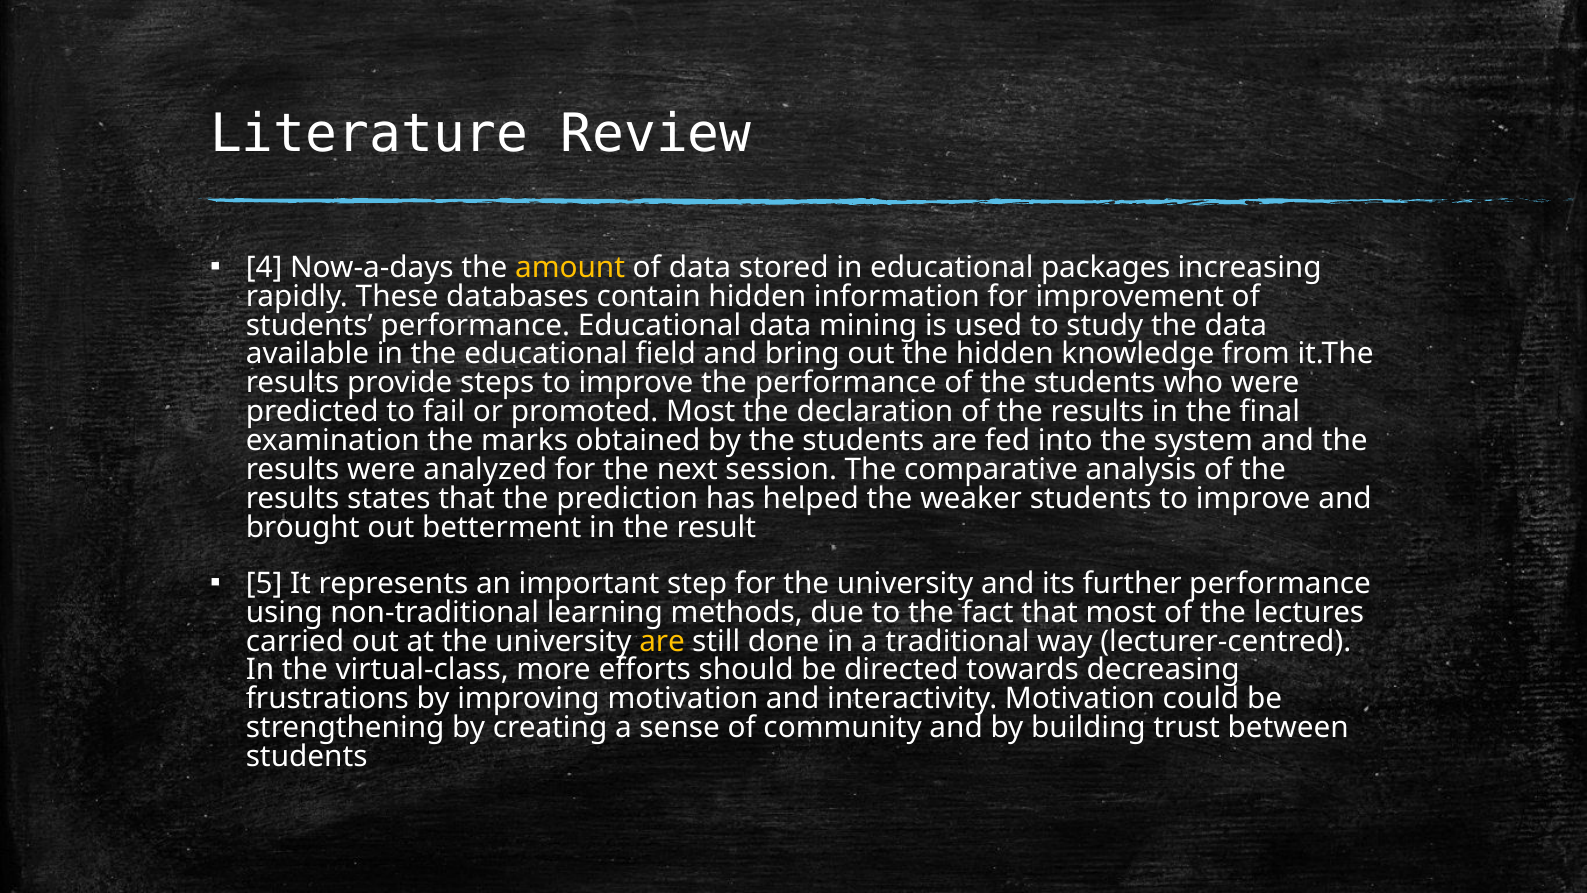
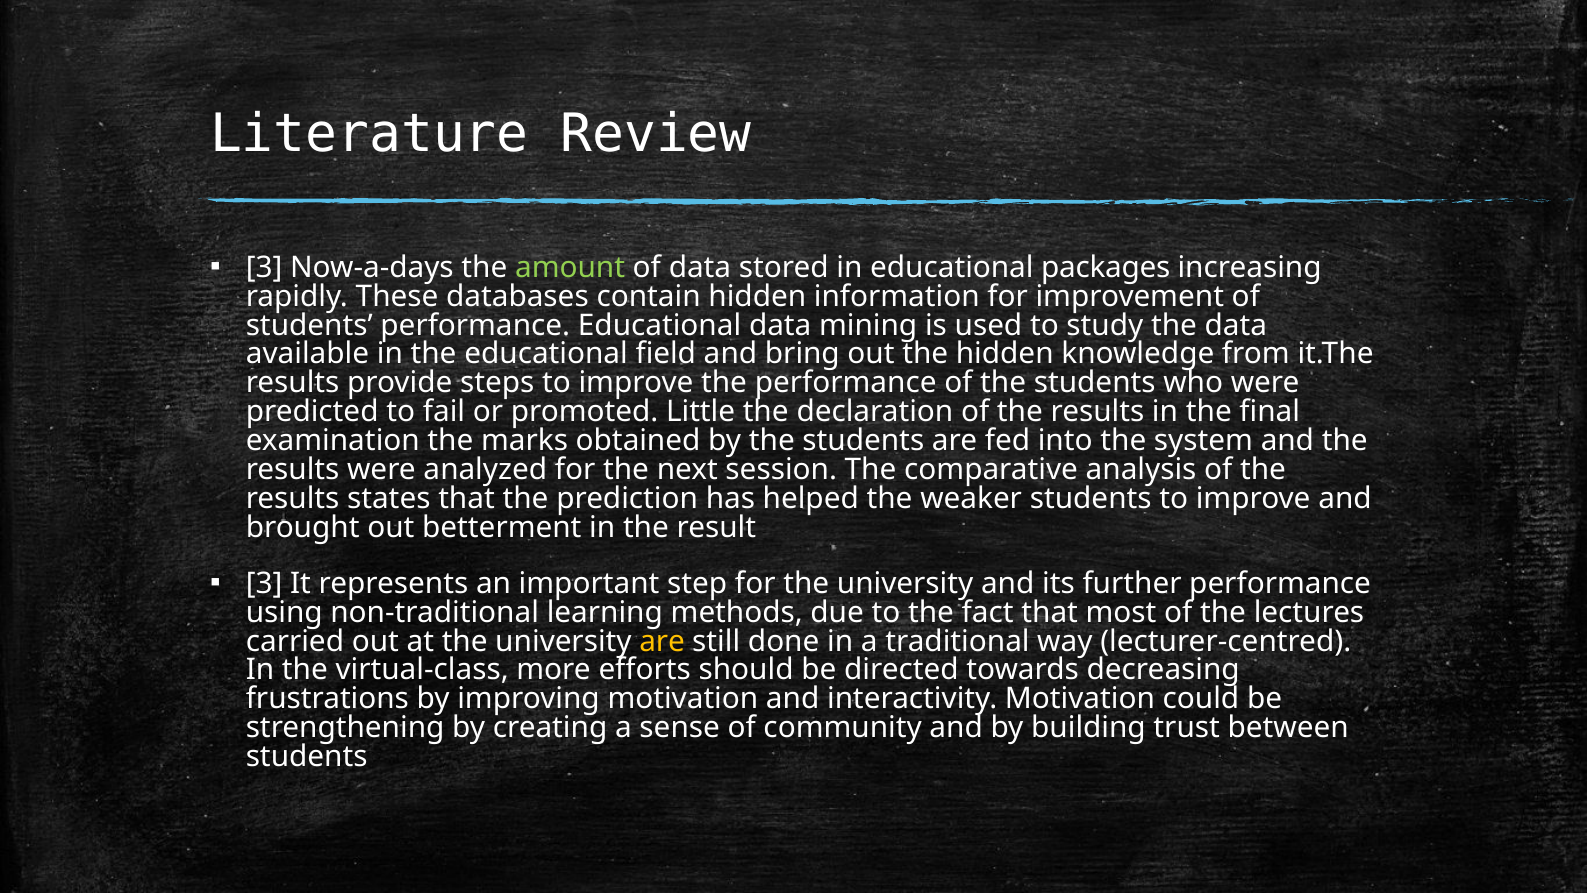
4 at (264, 267): 4 -> 3
amount colour: yellow -> light green
promoted Most: Most -> Little
5 at (264, 583): 5 -> 3
